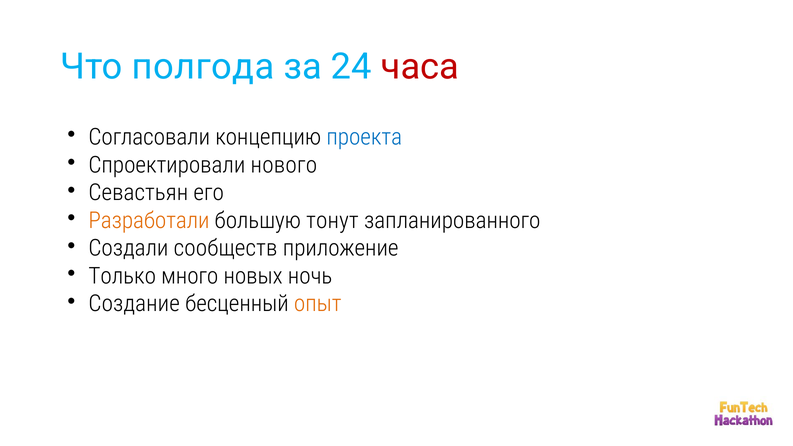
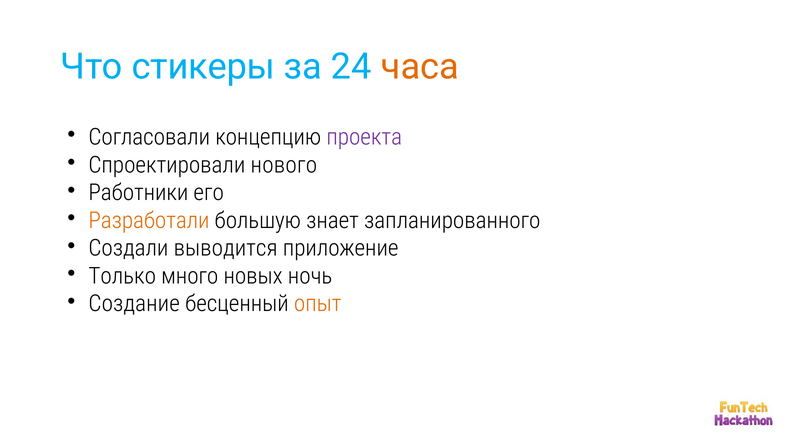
полгода: полгода -> стикеры
часа colour: red -> orange
проекта colour: blue -> purple
Севастьян: Севастьян -> Работники
тонут: тонут -> знает
сообществ: сообществ -> выводится
